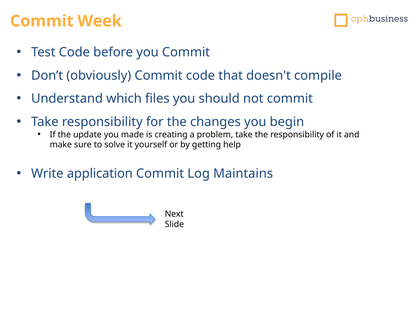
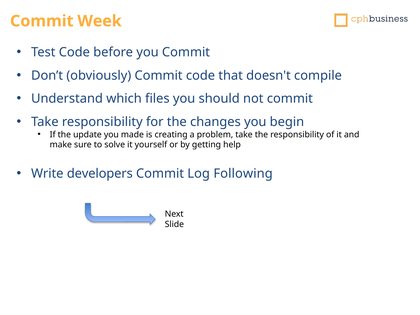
application: application -> developers
Maintains: Maintains -> Following
